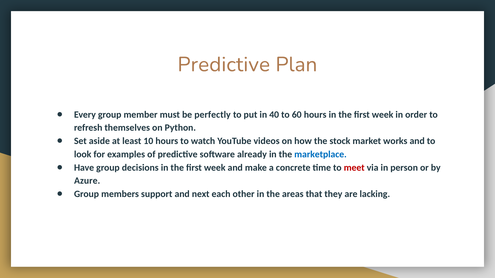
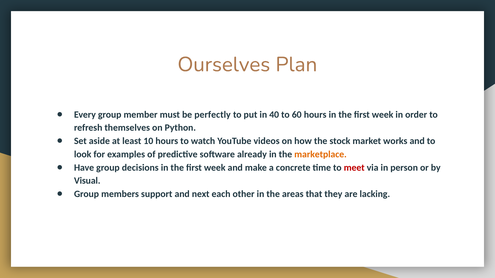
Predictive at (224, 65): Predictive -> Ourselves
marketplace colour: blue -> orange
Azure: Azure -> Visual
